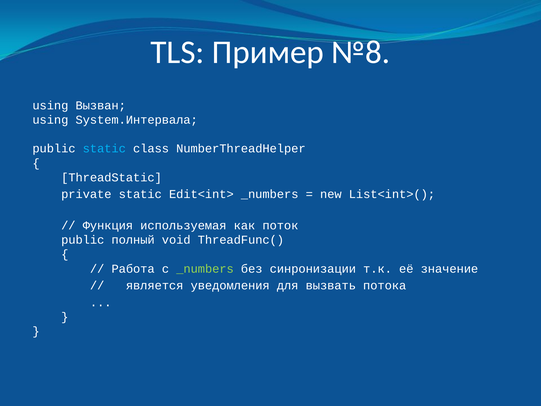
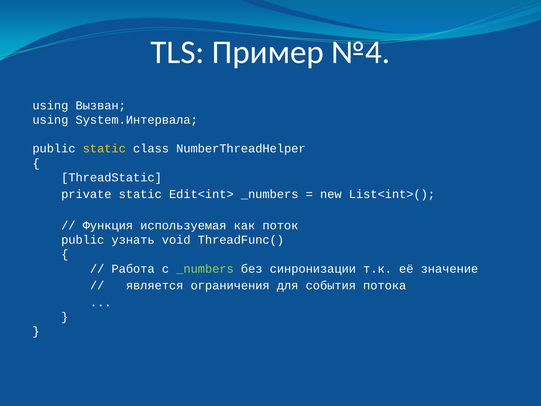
№8: №8 -> №4
static at (104, 149) colour: light blue -> yellow
полный: полный -> узнать
уведомления: уведомления -> ограничения
вызвать: вызвать -> события
